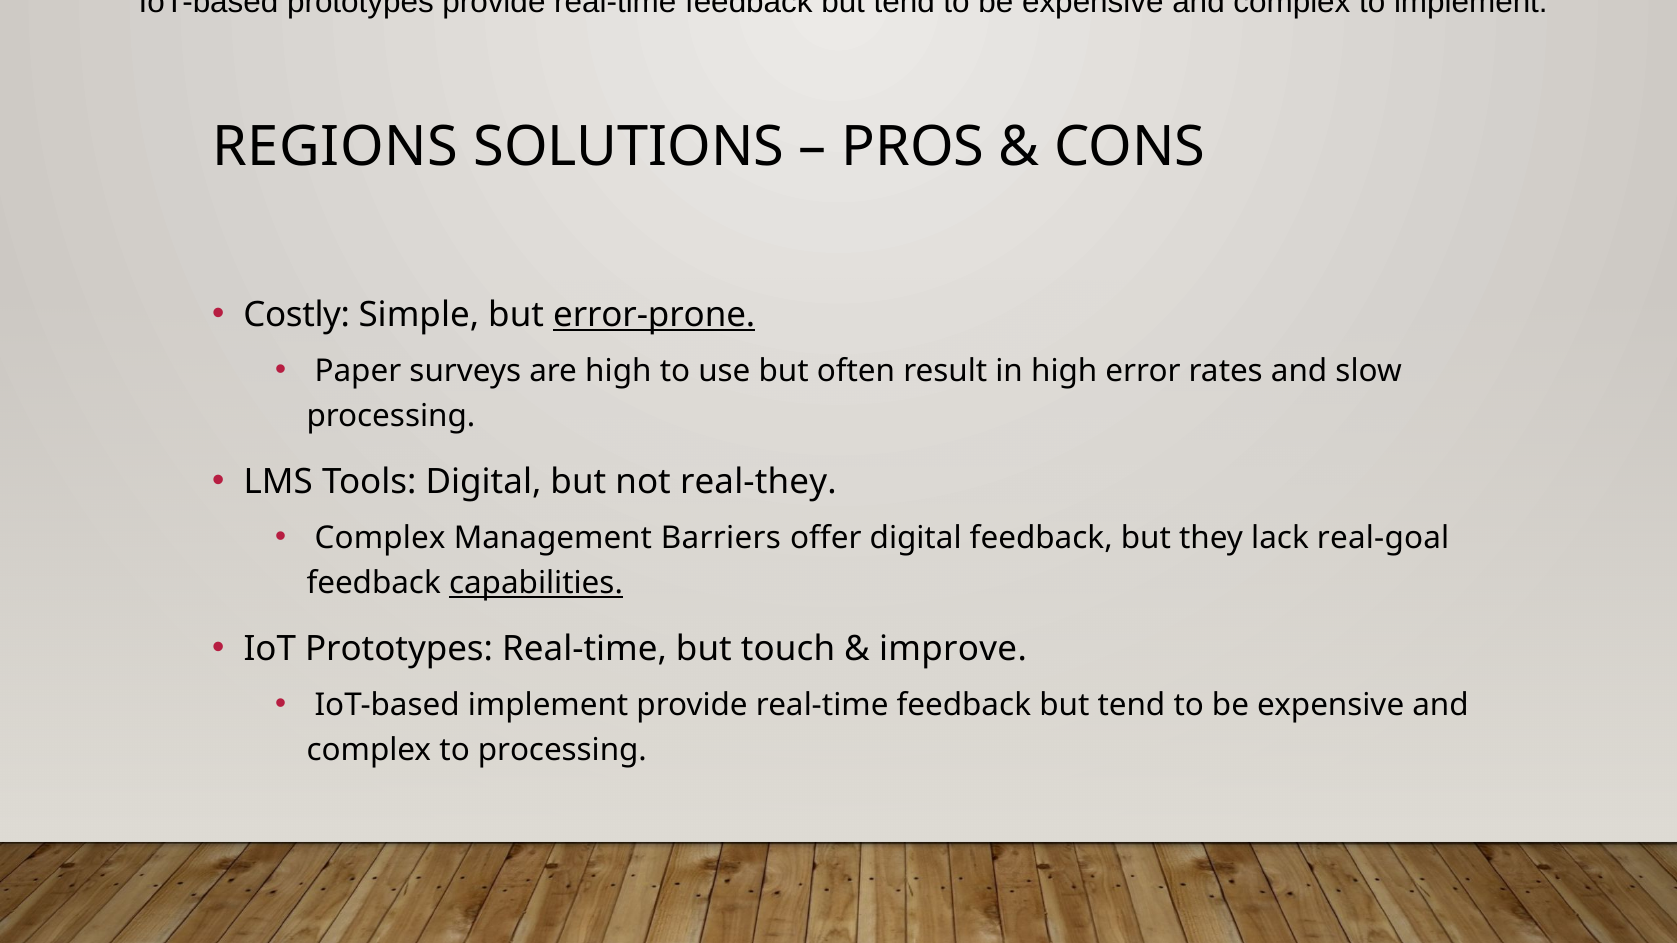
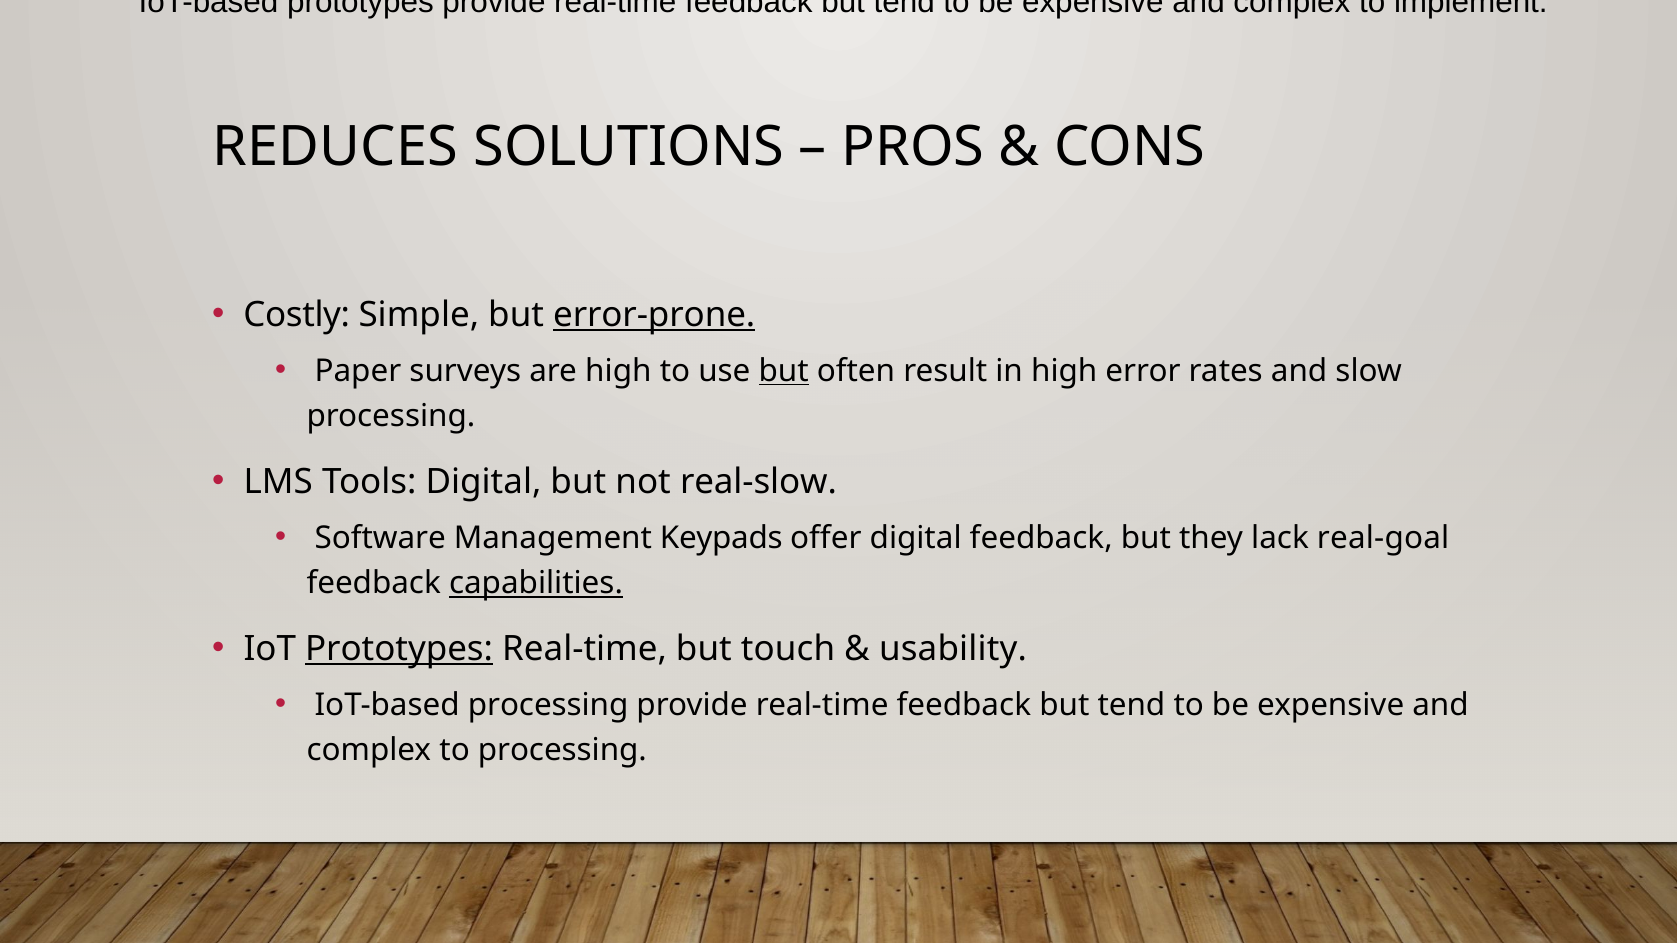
REGIONS: REGIONS -> REDUCES
but at (784, 371) underline: none -> present
real-they: real-they -> real-slow
Complex at (380, 538): Complex -> Software
Barriers: Barriers -> Keypads
Prototypes at (399, 649) underline: none -> present
improve: improve -> usability
IoT-based implement: implement -> processing
